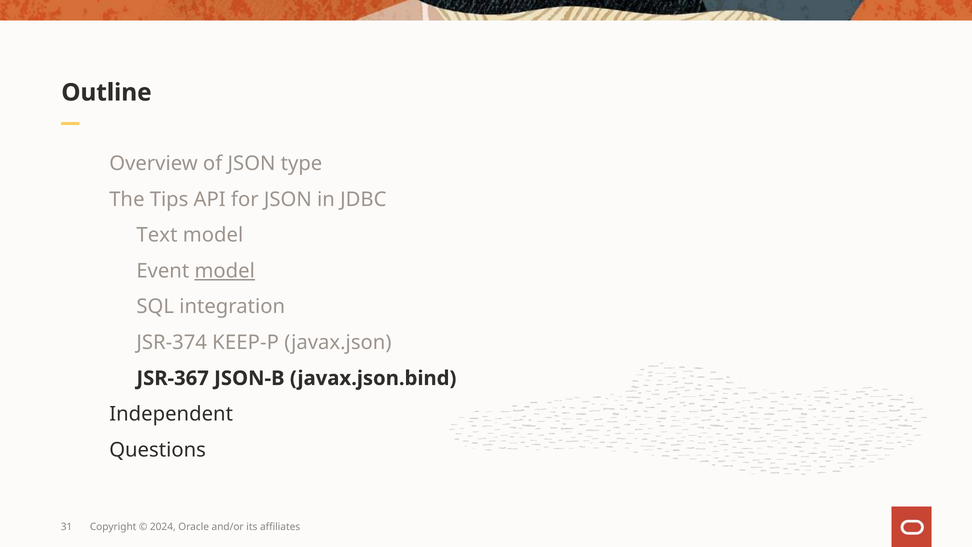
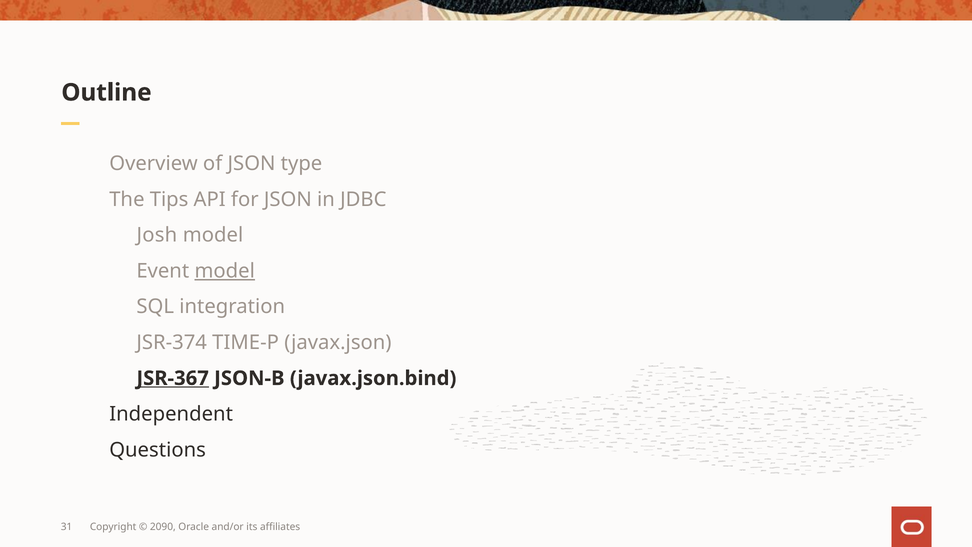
Text: Text -> Josh
KEEP-P: KEEP-P -> TIME-P
JSR-367 underline: none -> present
2024: 2024 -> 2090
